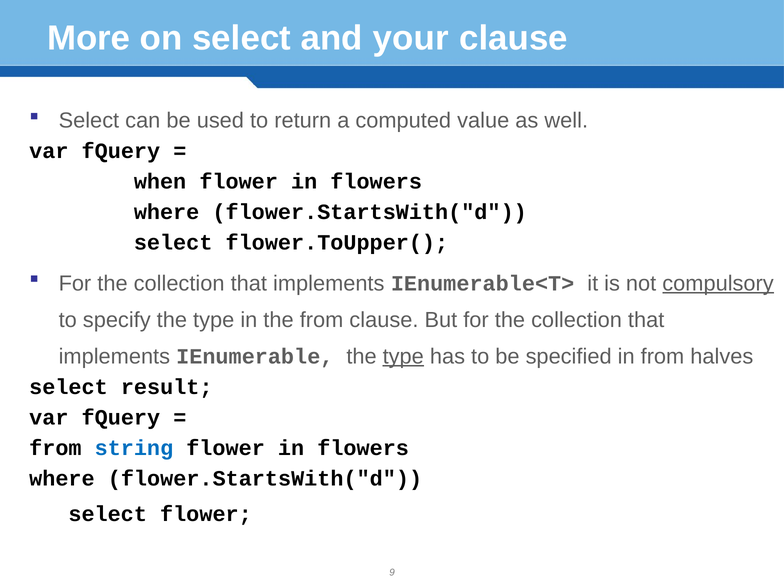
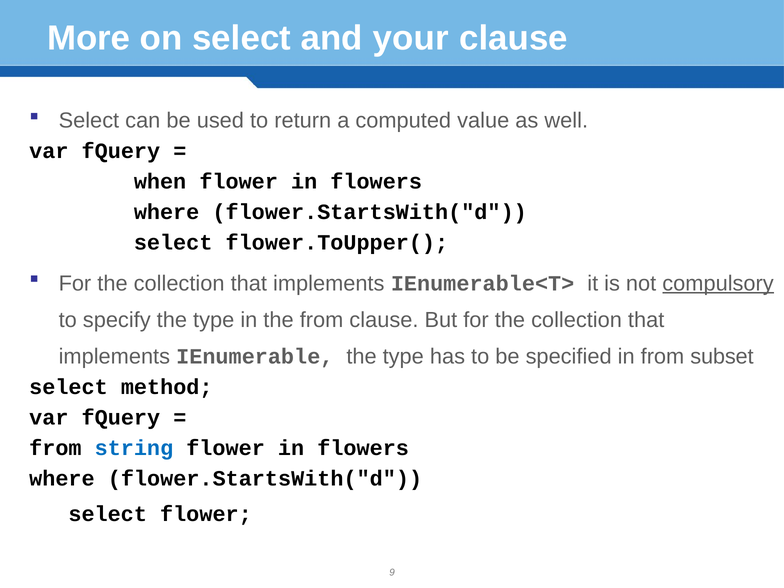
type at (403, 356) underline: present -> none
halves: halves -> subset
result: result -> method
